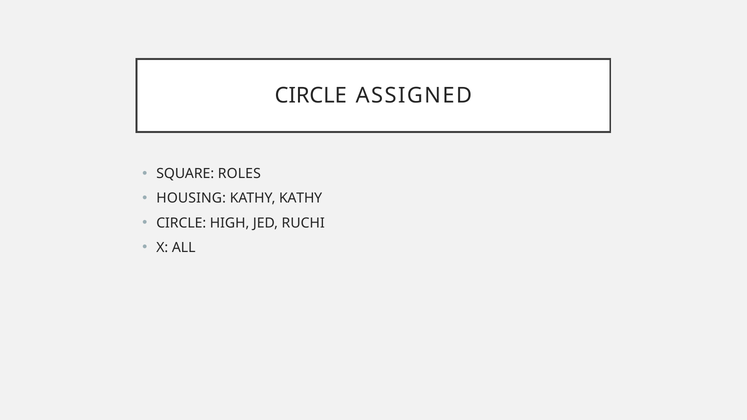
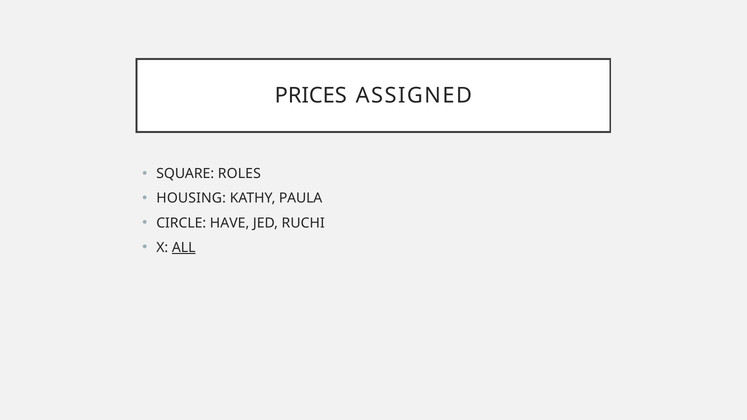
CIRCLE at (311, 95): CIRCLE -> PRICES
KATHY KATHY: KATHY -> PAULA
HIGH: HIGH -> HAVE
ALL underline: none -> present
